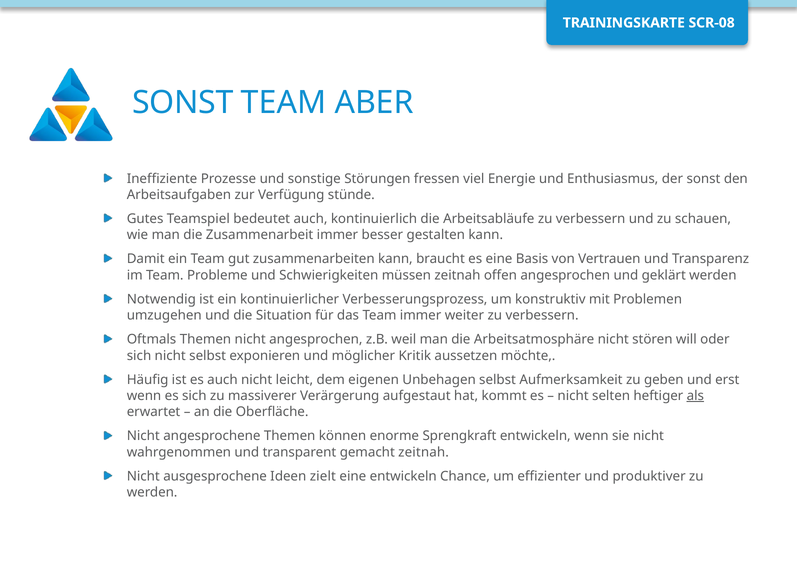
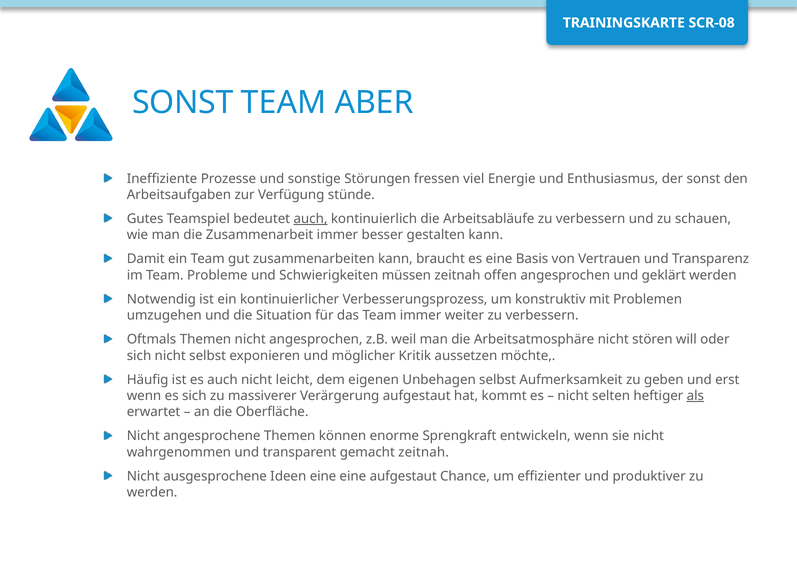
auch at (310, 219) underline: none -> present
Ideen zielt: zielt -> eine
eine entwickeln: entwickeln -> aufgestaut
